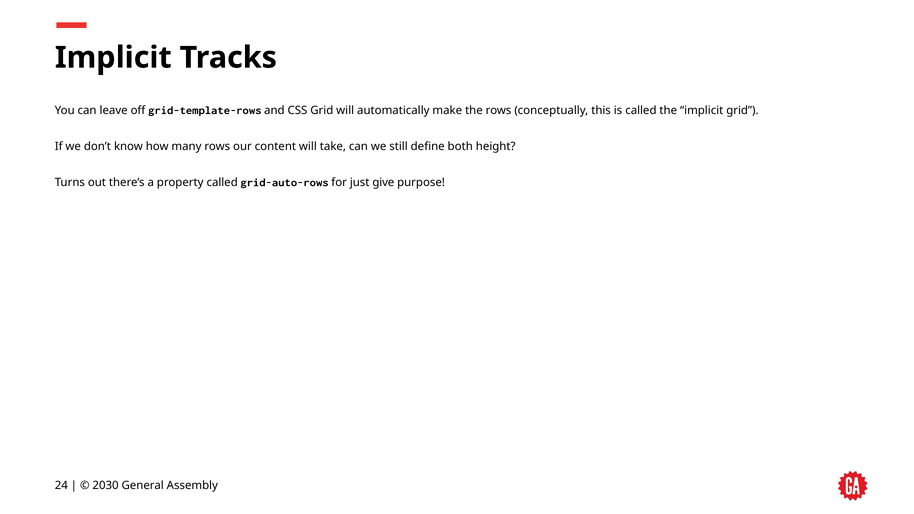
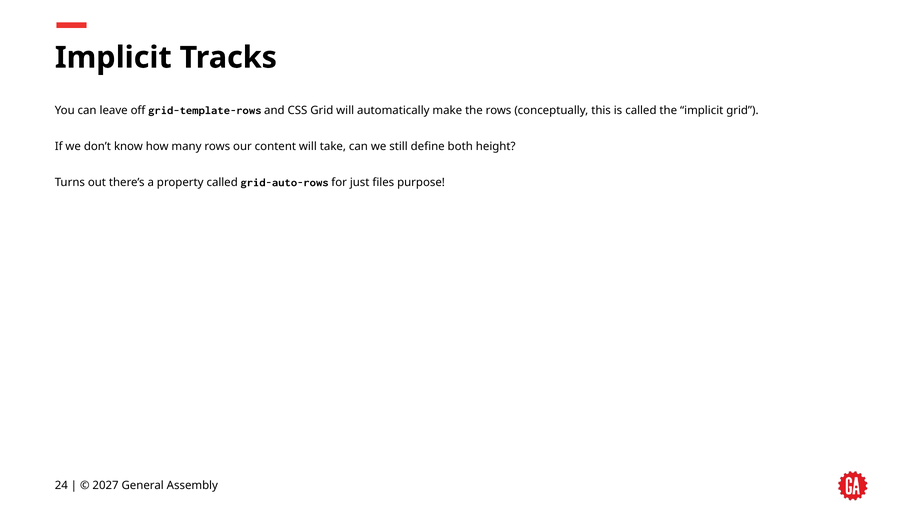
give: give -> files
2030: 2030 -> 2027
